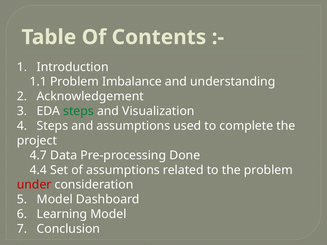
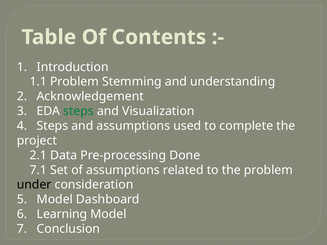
Imbalance: Imbalance -> Stemming
4.7: 4.7 -> 2.1
4.4: 4.4 -> 7.1
under colour: red -> black
